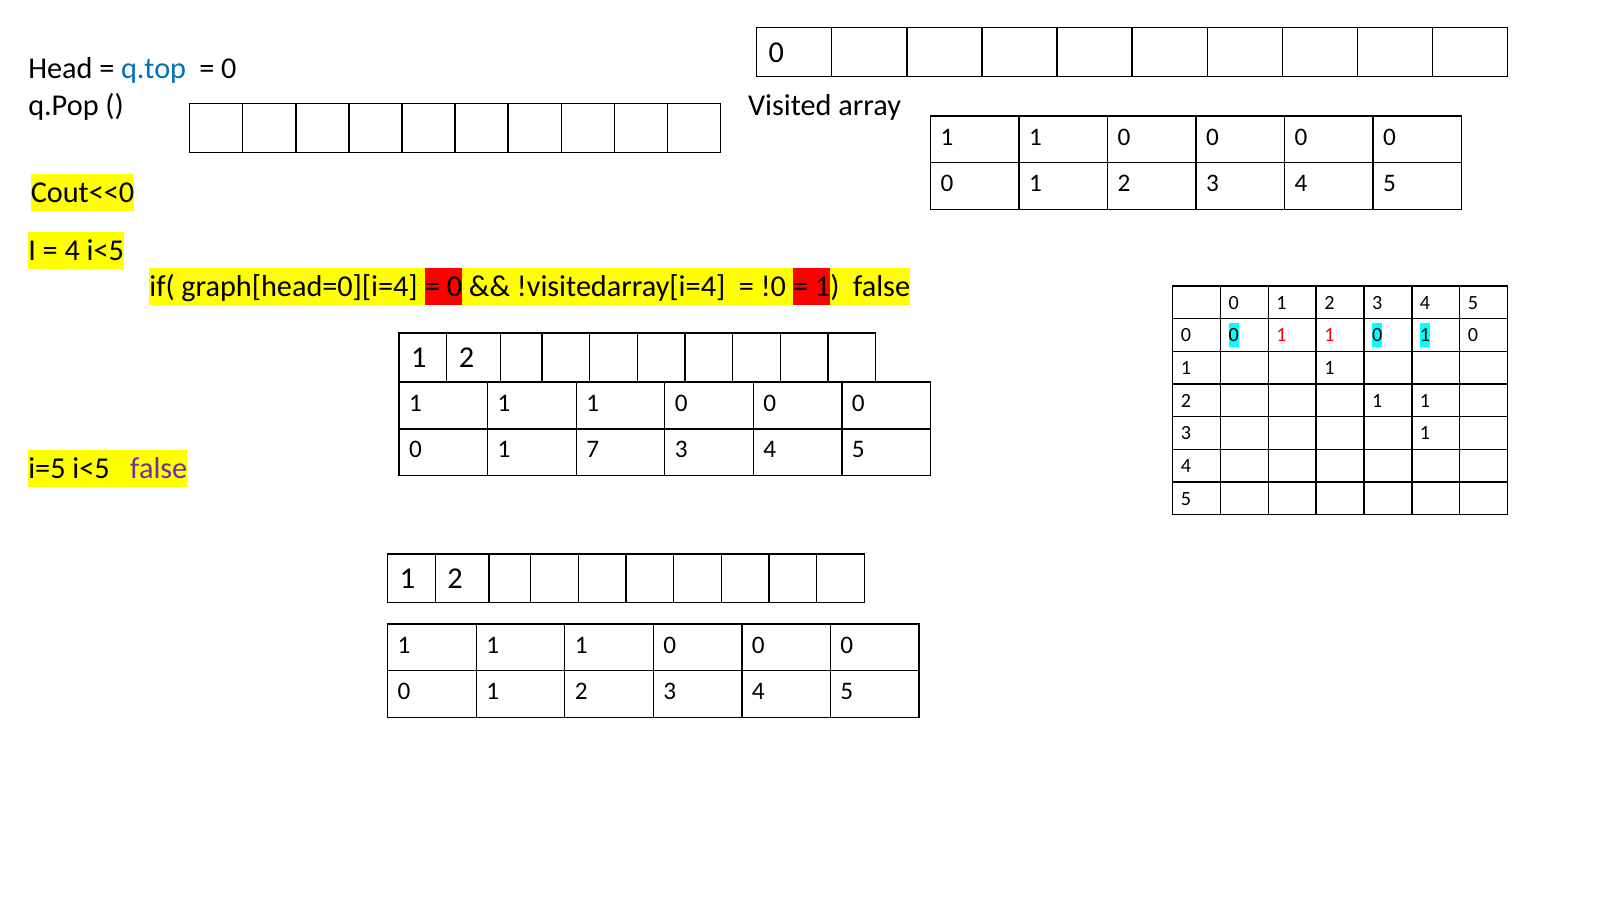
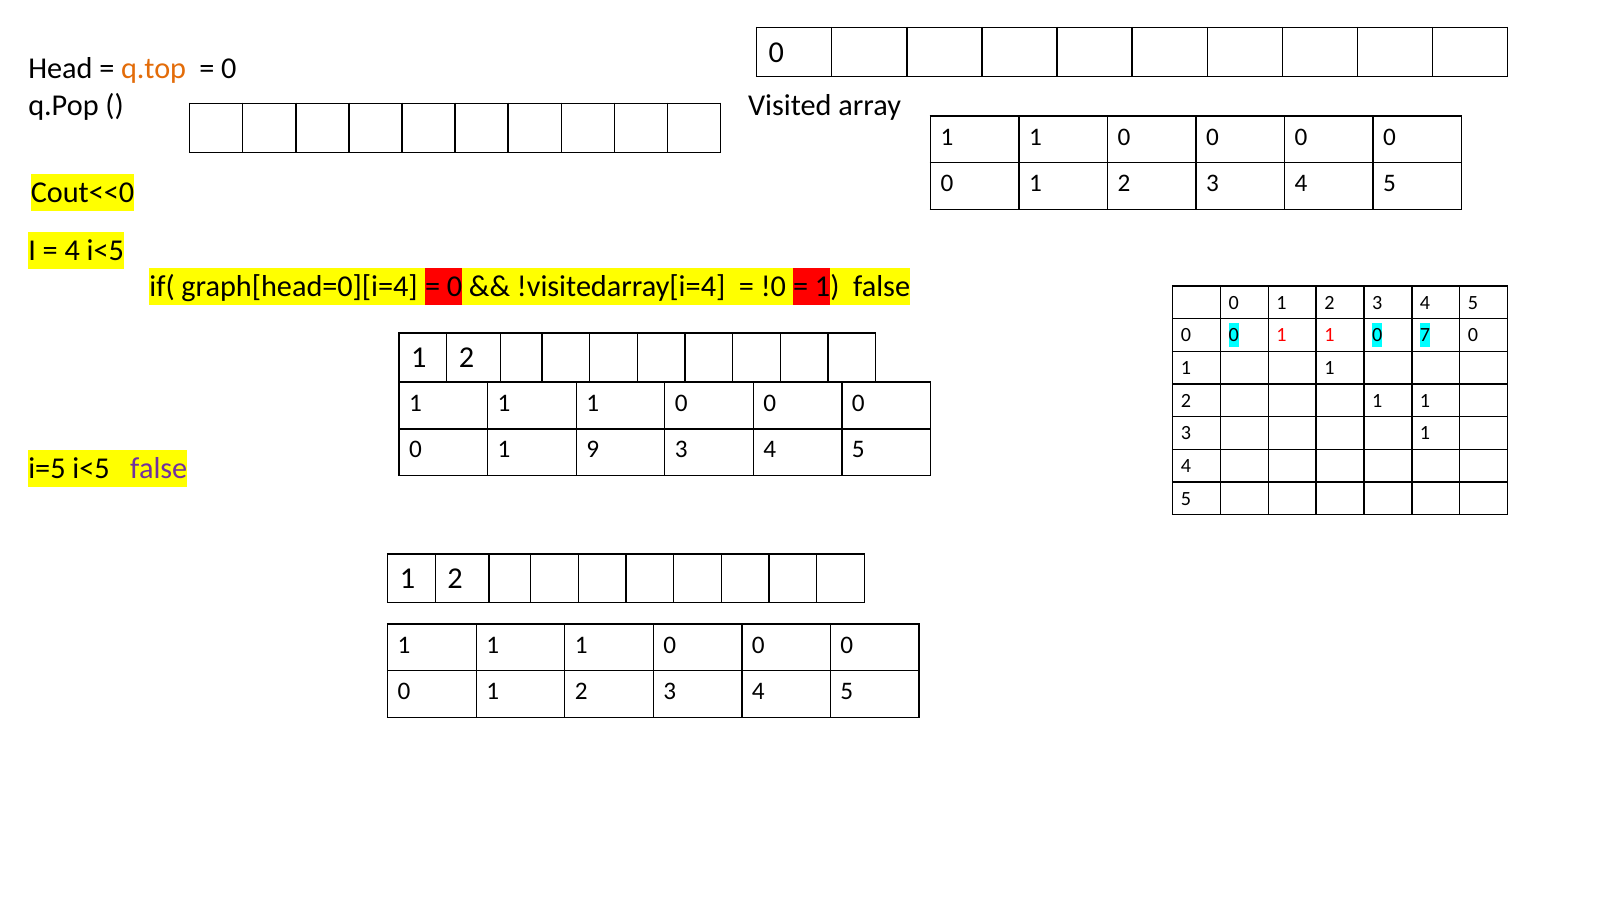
q.top colour: blue -> orange
1 1 0 1: 1 -> 7
7: 7 -> 9
